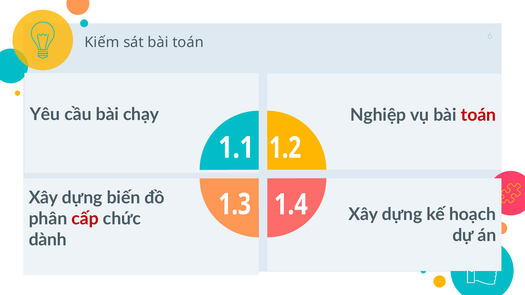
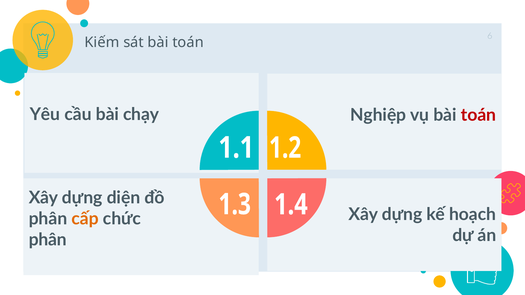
biến: biến -> diện
cấp colour: red -> orange
dành at (48, 240): dành -> phân
